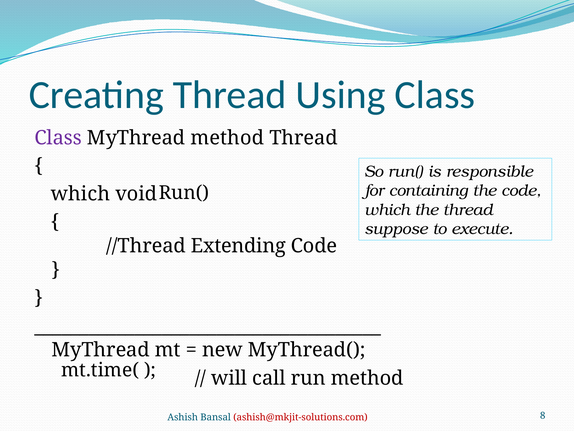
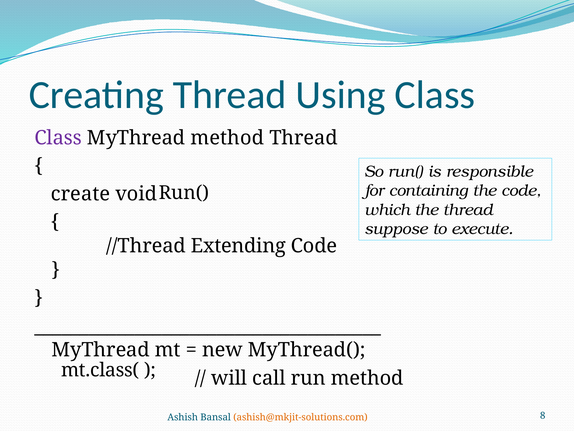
which at (80, 194): which -> create
mt.time(: mt.time( -> mt.class(
ashish@mkjit-solutions.com colour: red -> orange
